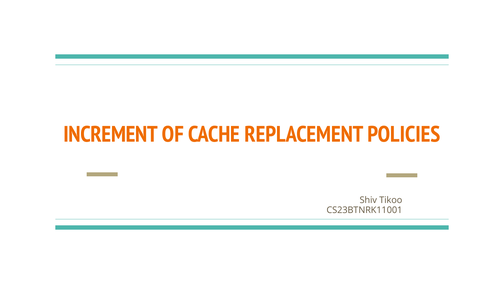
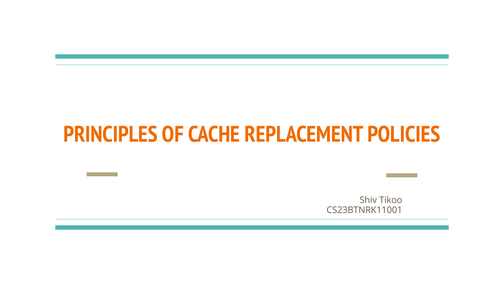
INCREMENT: INCREMENT -> PRINCIPLES
